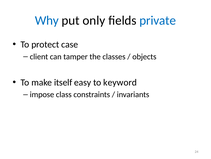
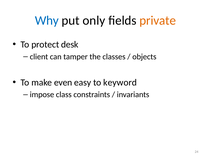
private colour: blue -> orange
case: case -> desk
itself: itself -> even
